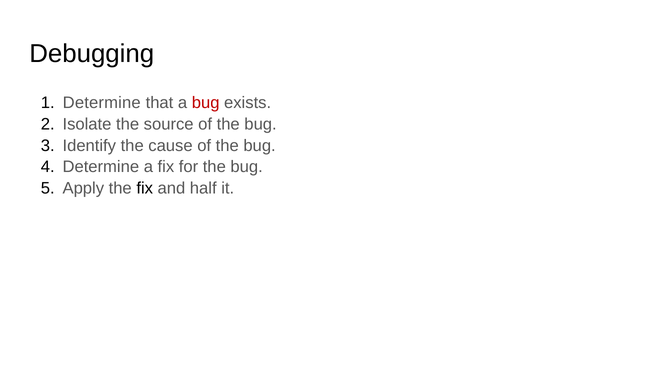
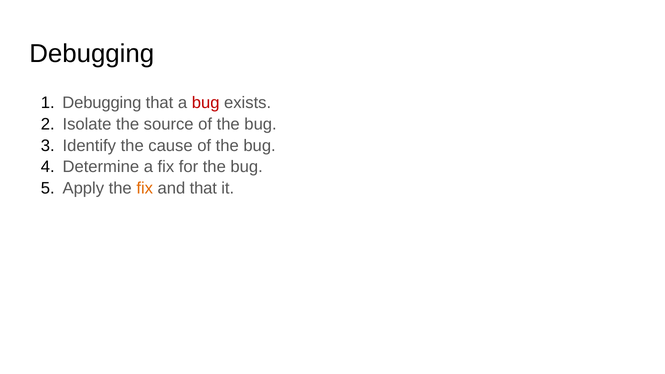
Determine at (102, 103): Determine -> Debugging
fix at (145, 188) colour: black -> orange
and half: half -> that
